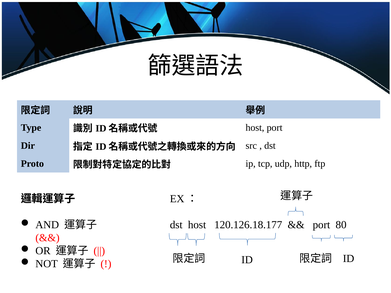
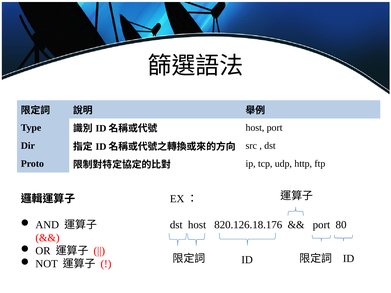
120.126.18.177: 120.126.18.177 -> 820.126.18.176
